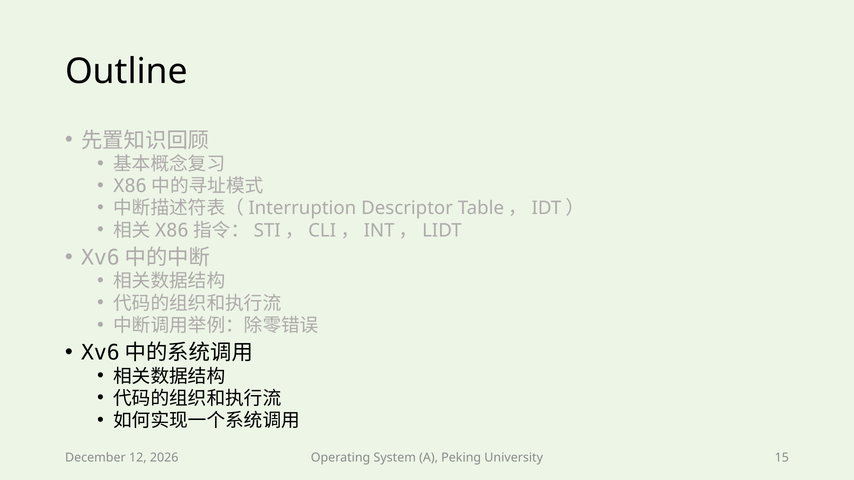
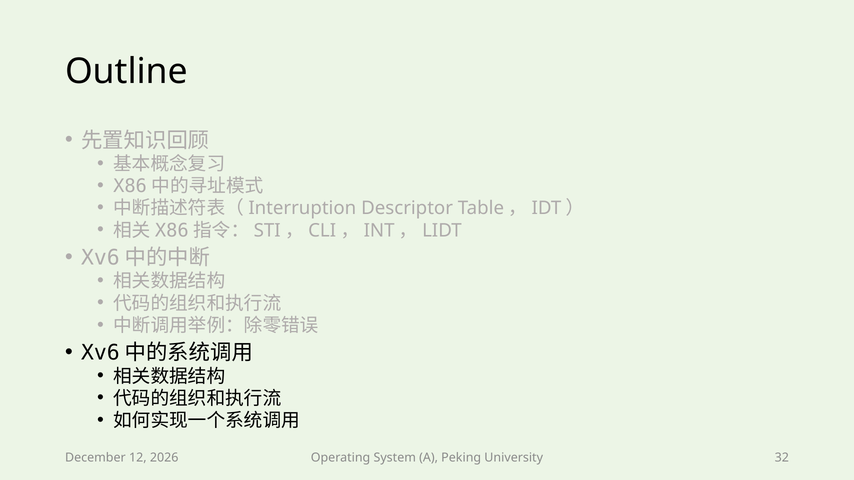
15: 15 -> 32
